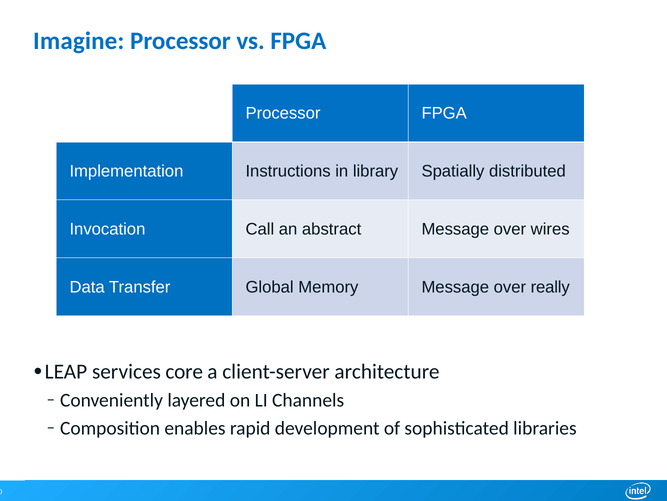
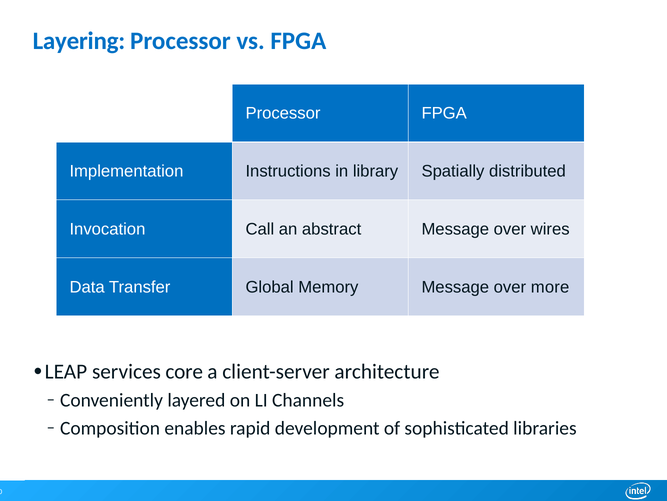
Imagine: Imagine -> Layering
really: really -> more
